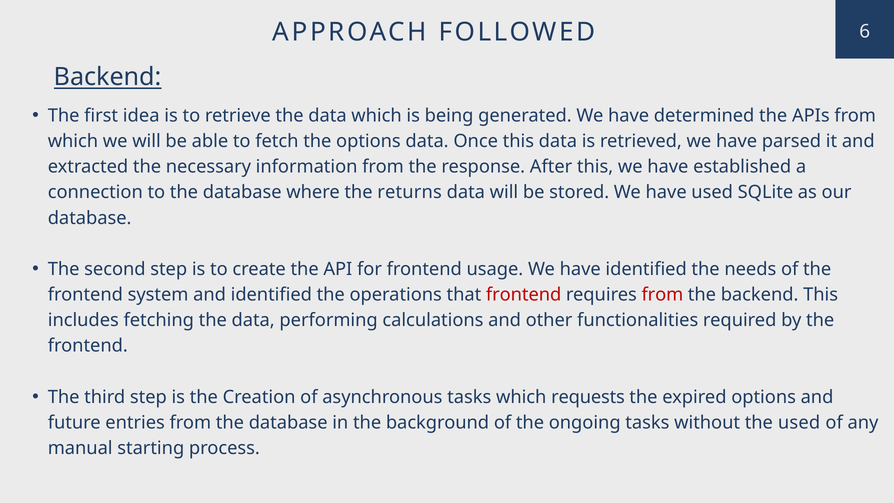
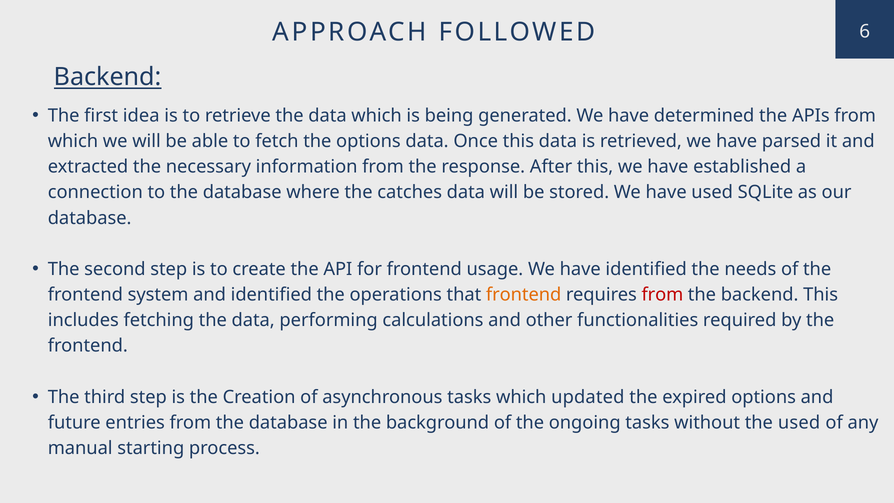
returns: returns -> catches
frontend at (524, 295) colour: red -> orange
requests: requests -> updated
